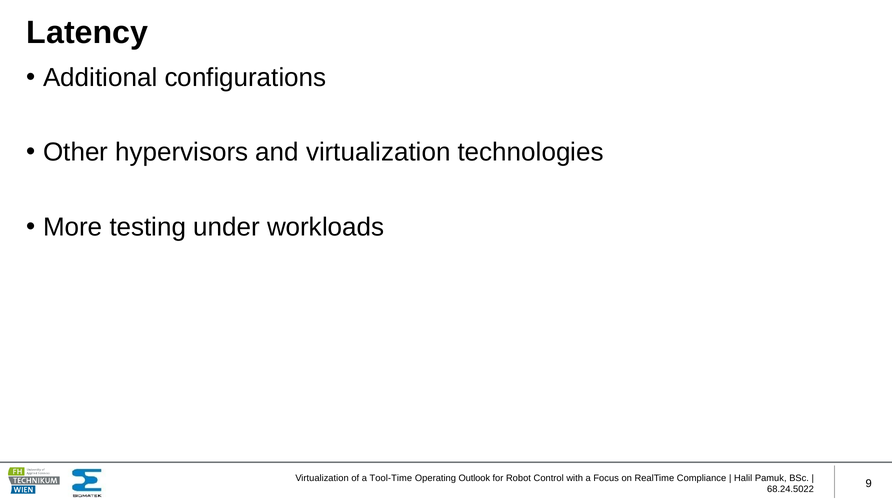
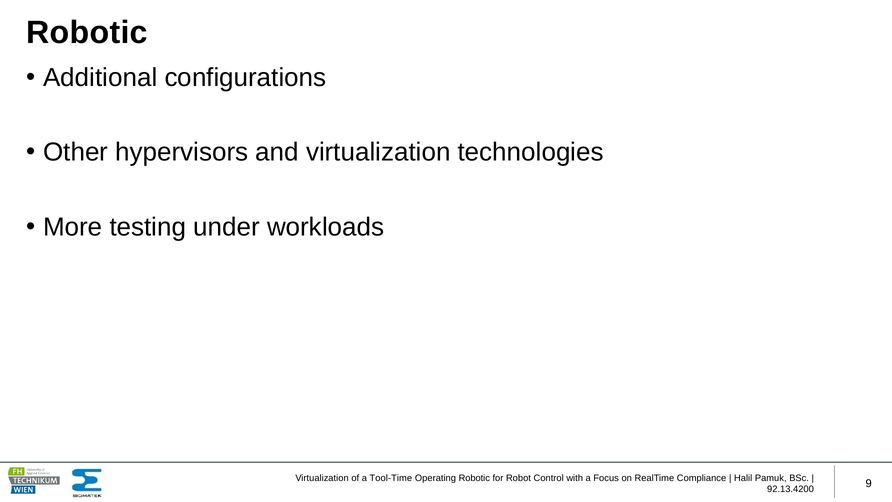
Latency at (87, 33): Latency -> Robotic
Operating Outlook: Outlook -> Robotic
68.24.5022: 68.24.5022 -> 92.13.4200
